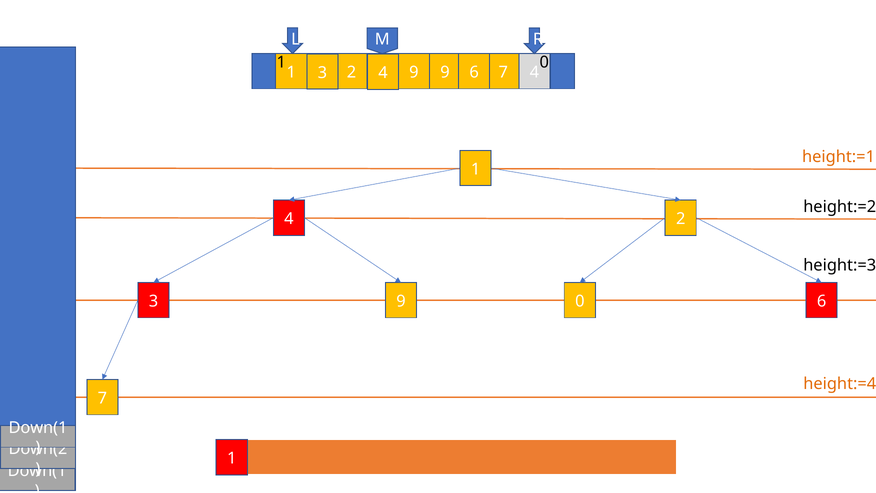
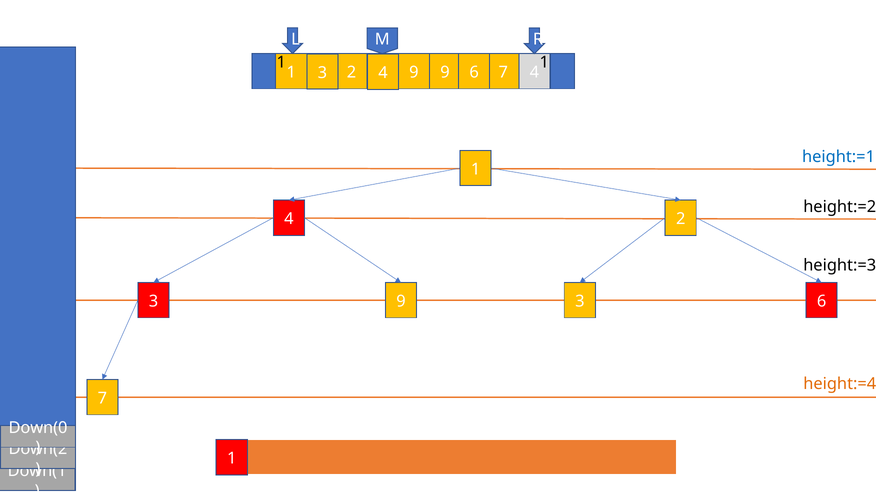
0 at (544, 62): 0 -> 1
height:=1 colour: orange -> blue
9 0: 0 -> 3
Down(1 at (38, 427): Down(1 -> Down(0
